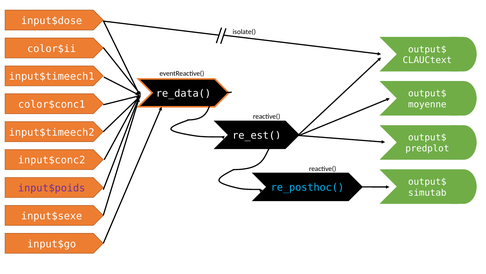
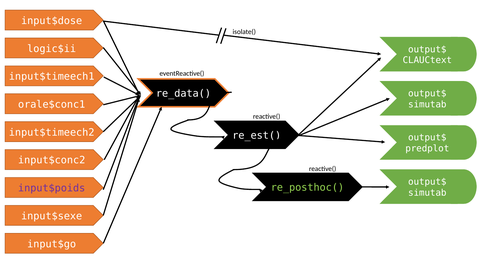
color$ii: color$ii -> logic$ii
color$conc1: color$conc1 -> orale$conc1
moyenne at (427, 104): moyenne -> simutab
re_posthoc( colour: light blue -> light green
